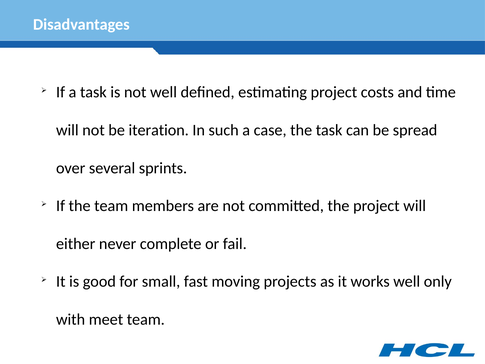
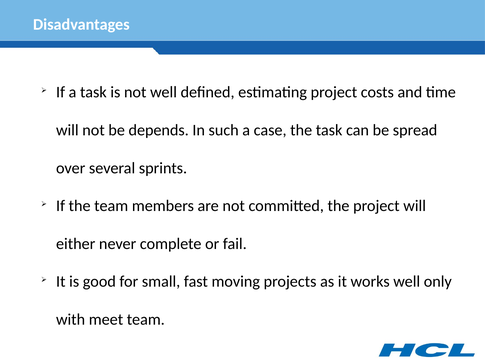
iteration: iteration -> depends
